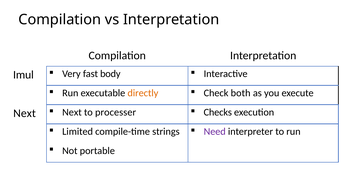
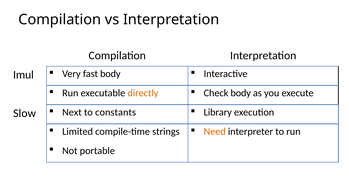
Check both: both -> body
Next at (25, 113): Next -> Slow
processer: processer -> constants
Checks: Checks -> Library
Need colour: purple -> orange
